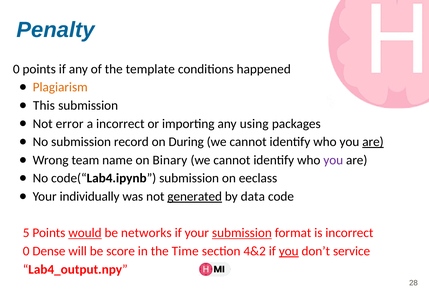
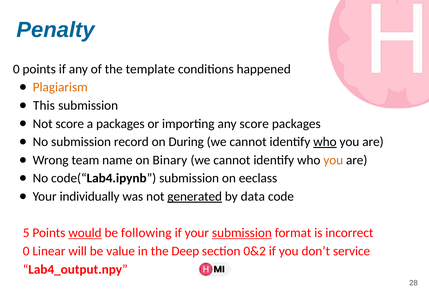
Not error: error -> score
a incorrect: incorrect -> packages
any using: using -> score
who at (325, 142) underline: none -> present
are at (373, 142) underline: present -> none
you at (333, 160) colour: purple -> orange
networks: networks -> following
Dense: Dense -> Linear
score: score -> value
Time: Time -> Deep
4&2: 4&2 -> 0&2
you at (289, 251) underline: present -> none
